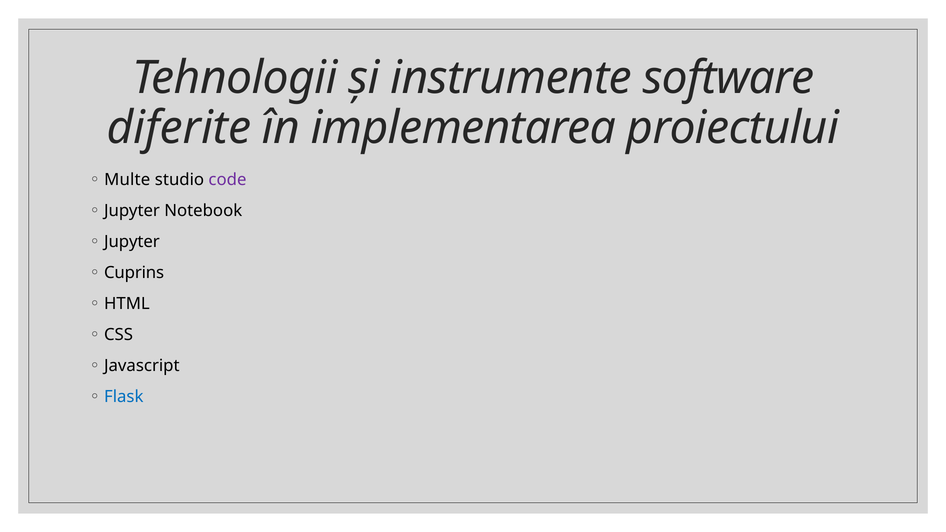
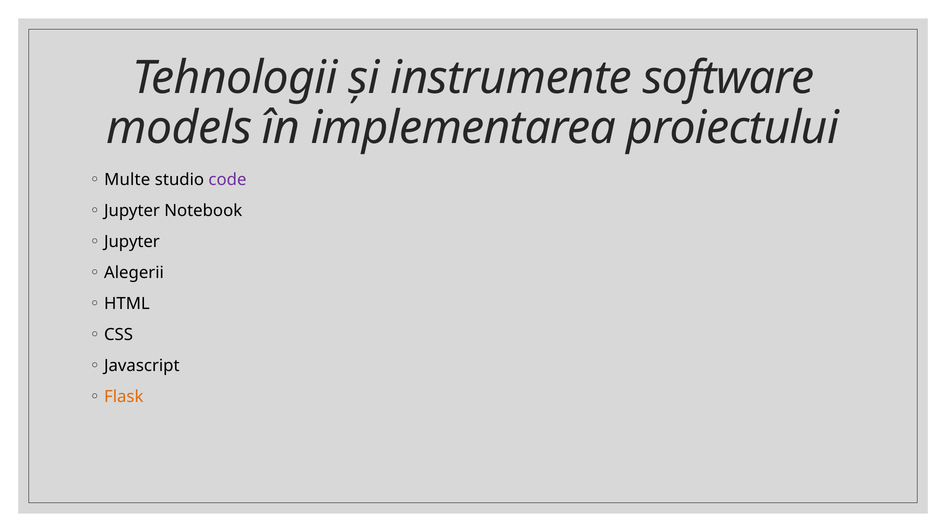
diferite: diferite -> models
Cuprins: Cuprins -> Alegerii
Flask colour: blue -> orange
